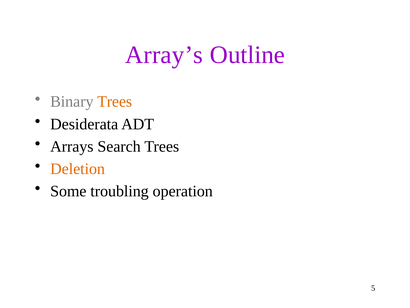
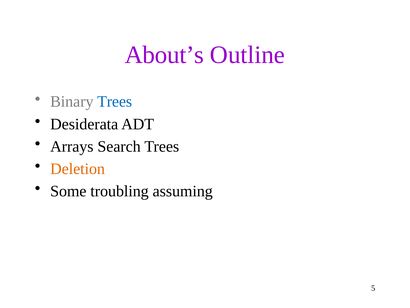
Array’s: Array’s -> About’s
Trees at (115, 102) colour: orange -> blue
operation: operation -> assuming
